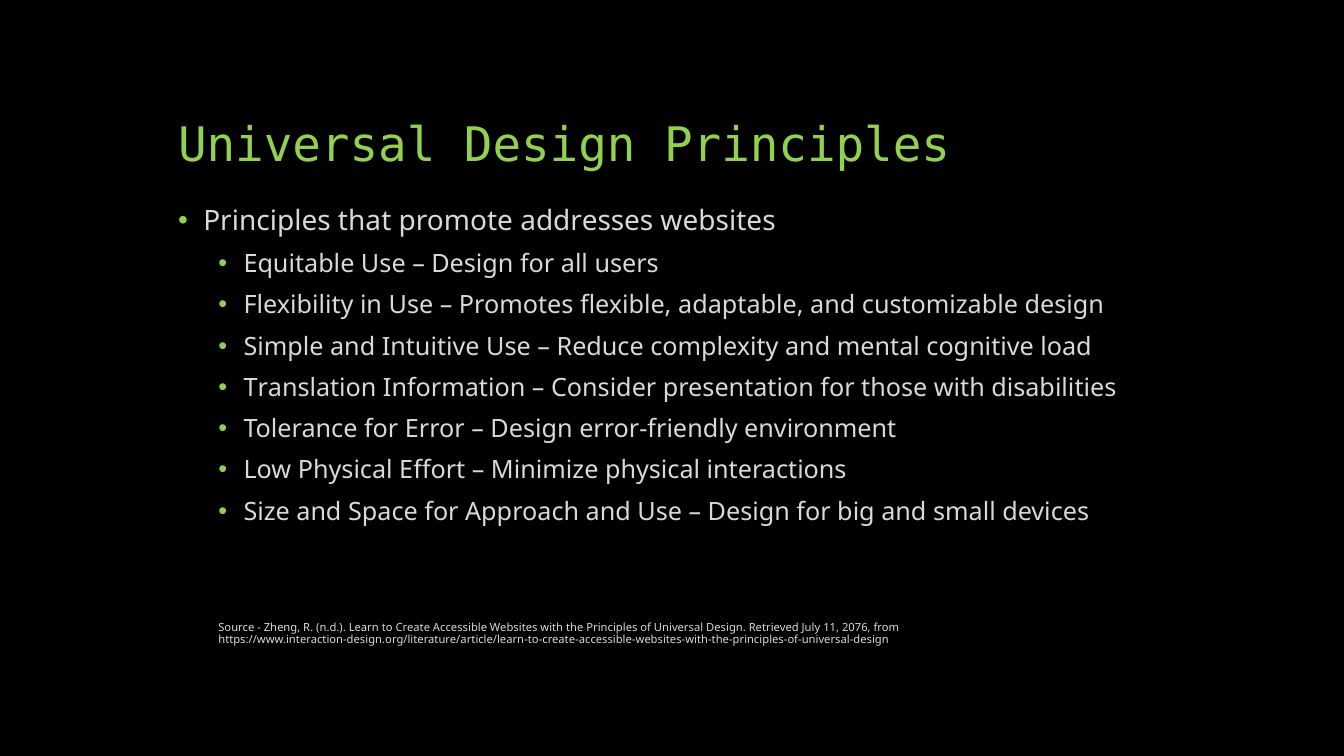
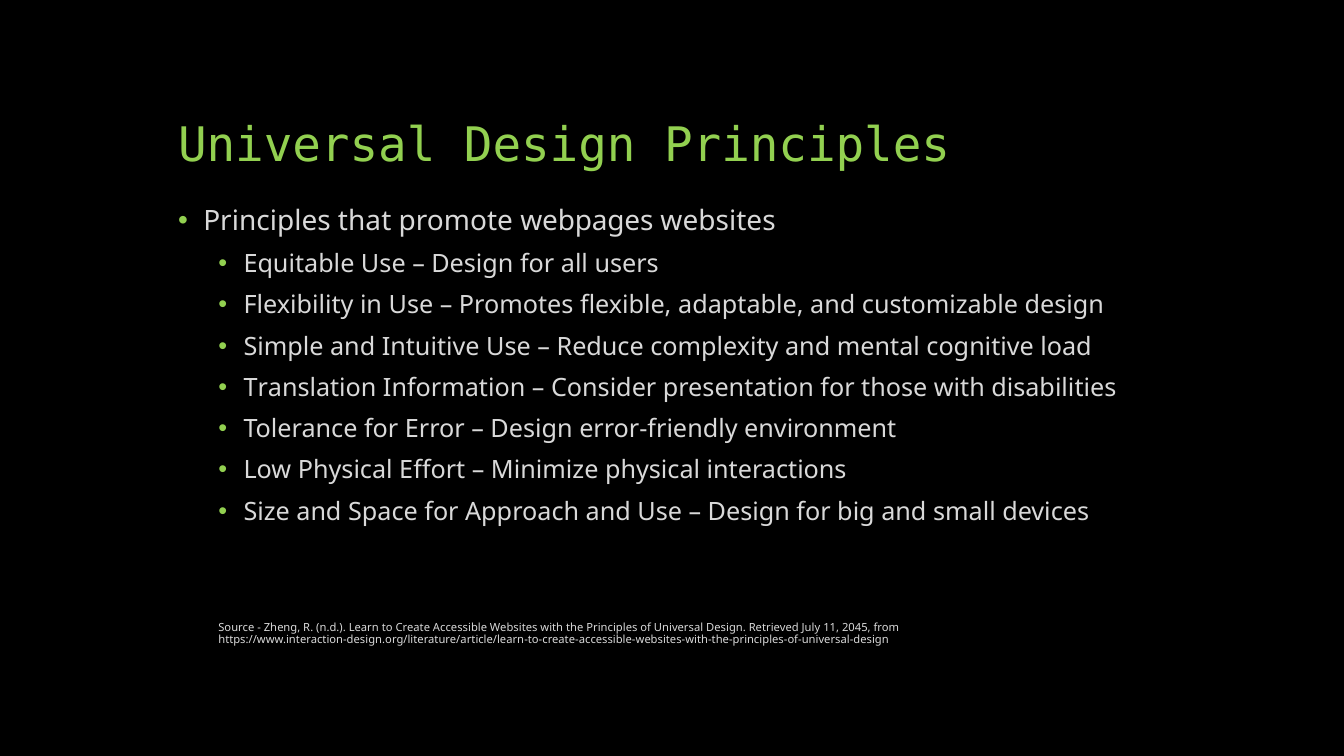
addresses: addresses -> webpages
2076: 2076 -> 2045
